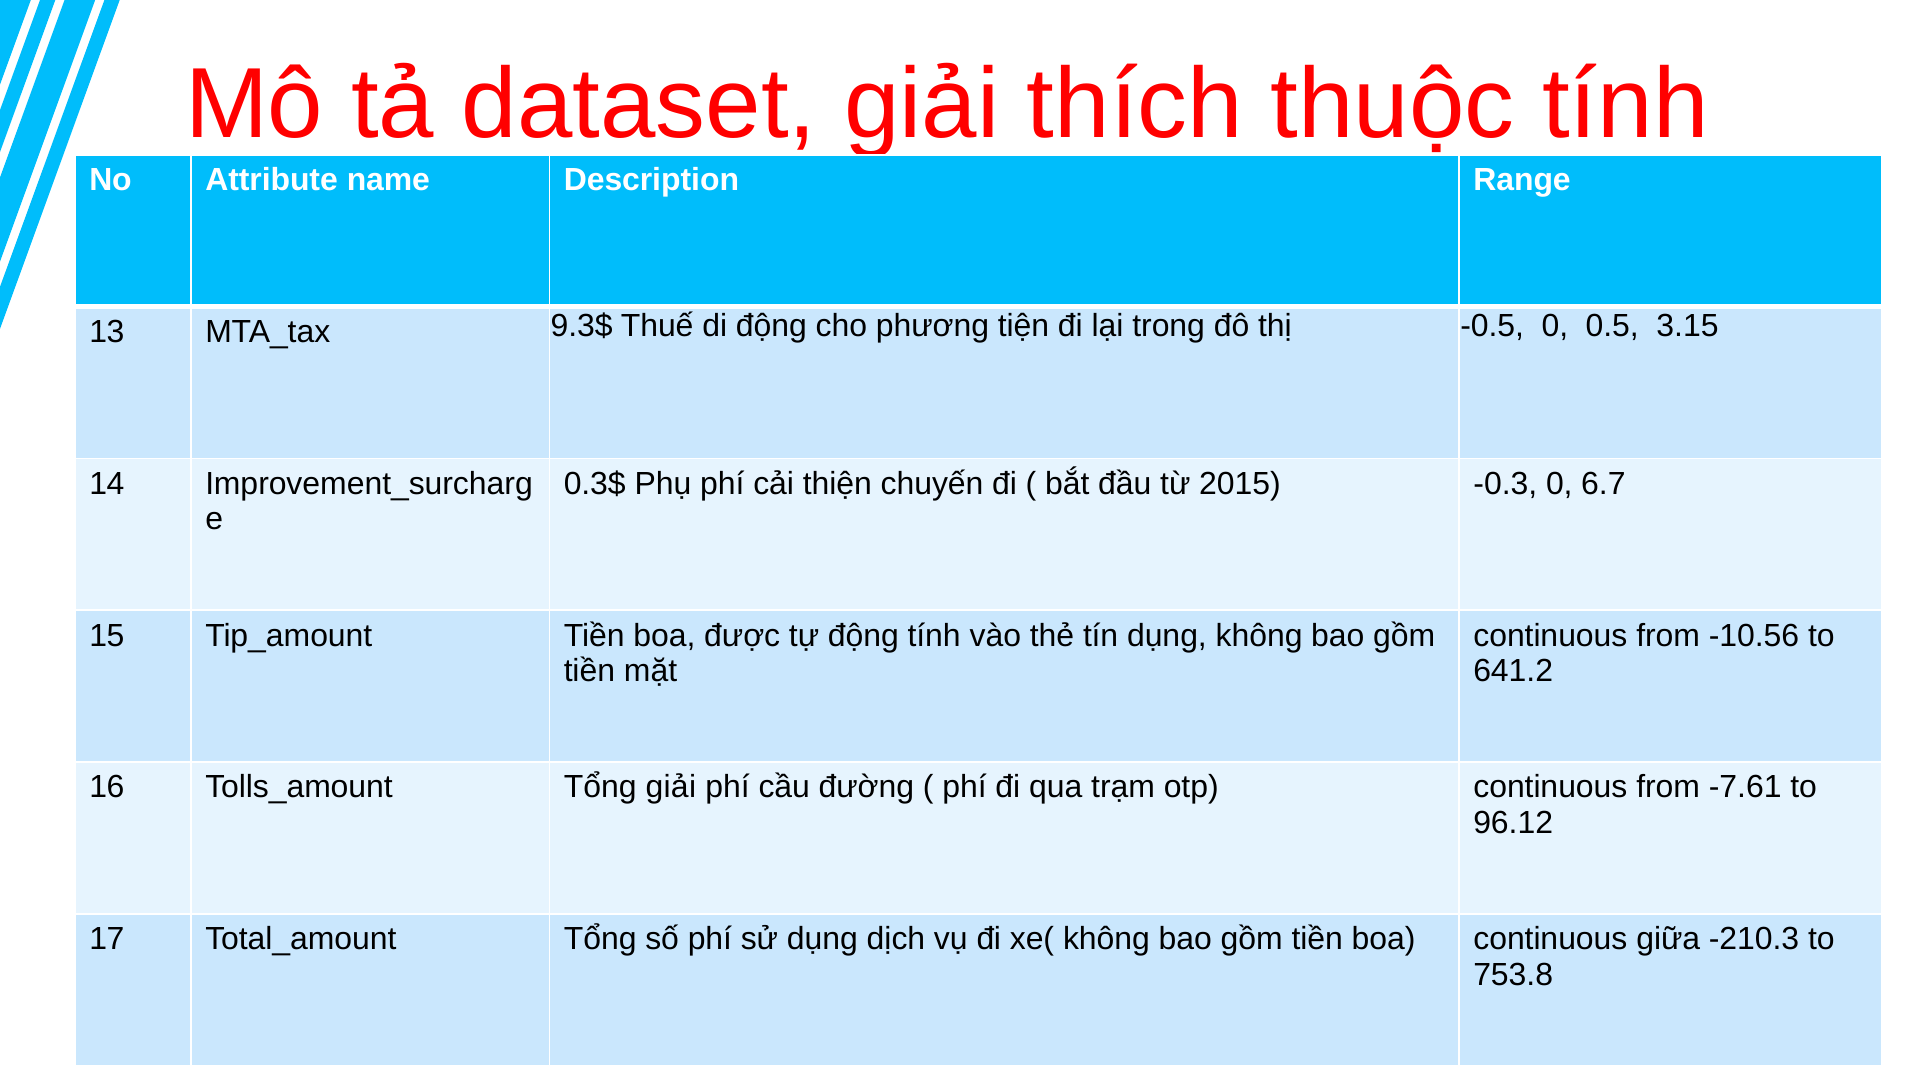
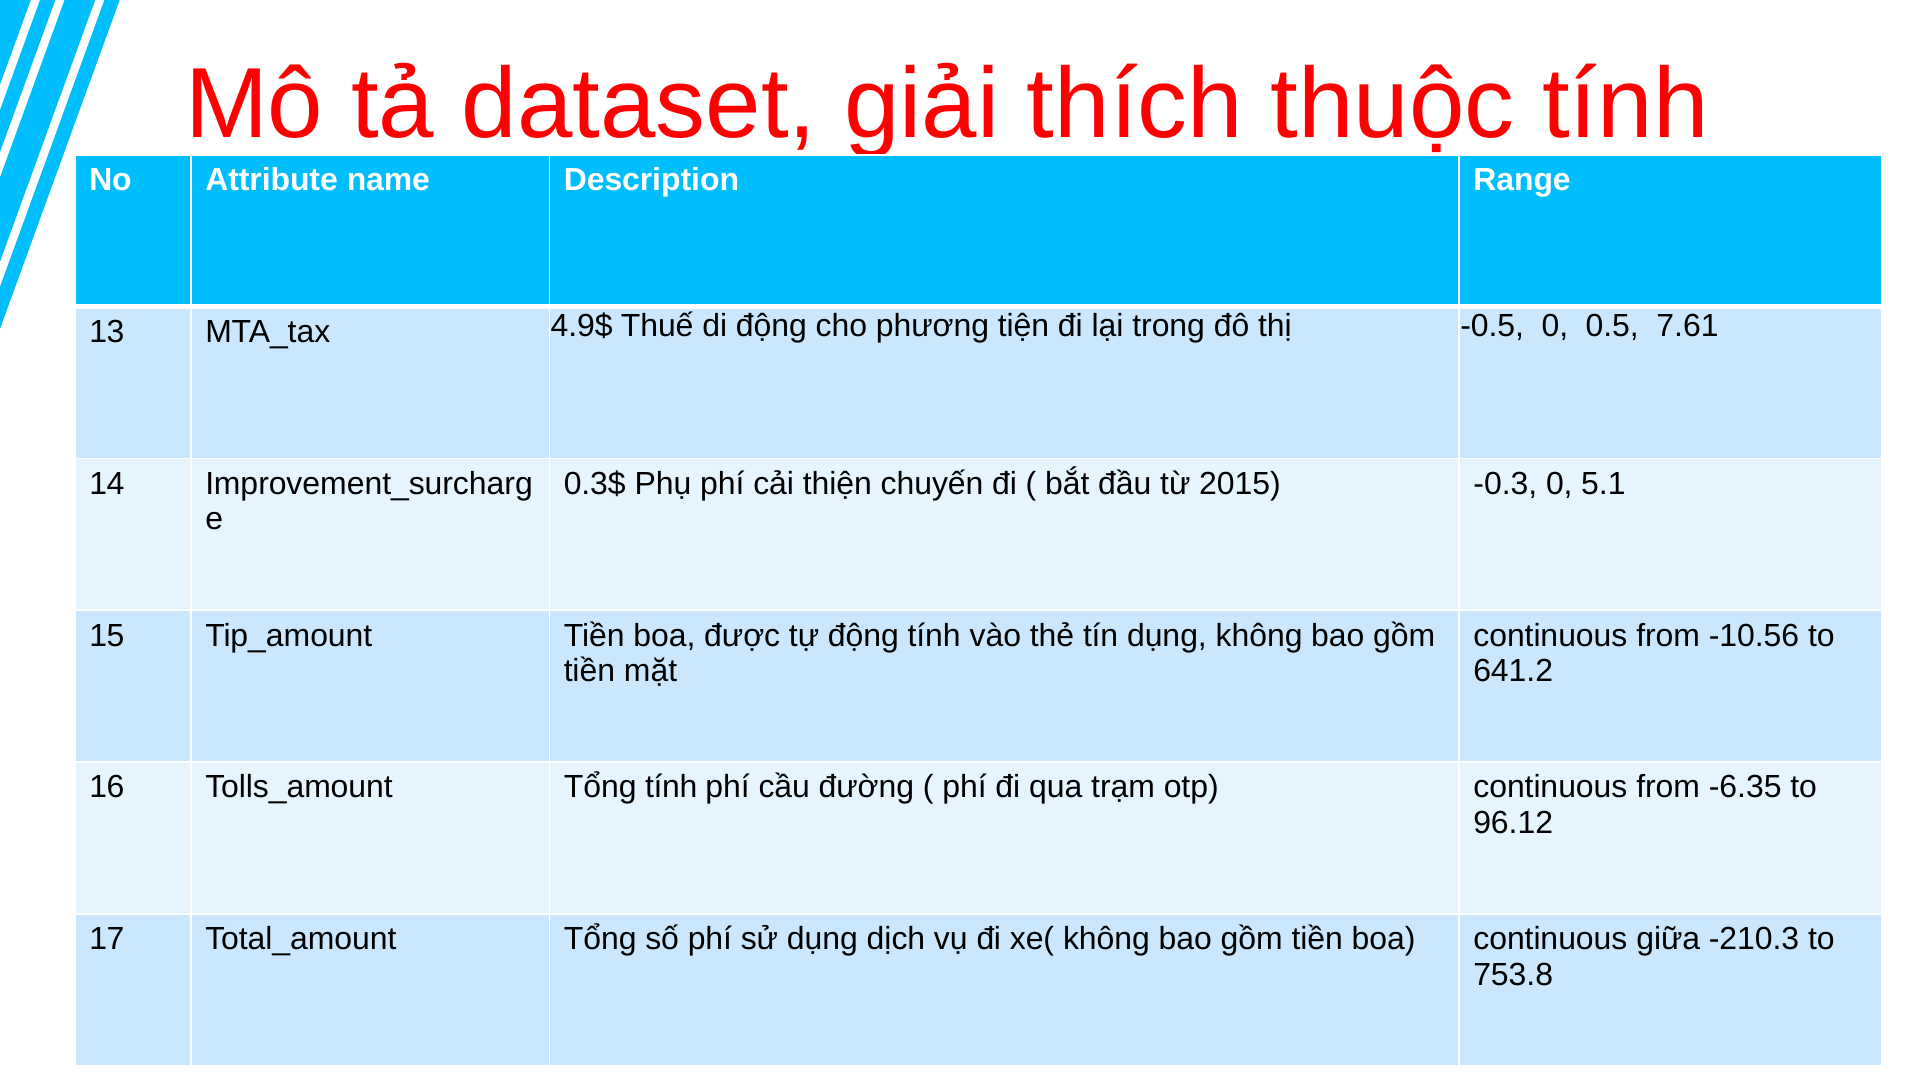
9.3$: 9.3$ -> 4.9$
3.15: 3.15 -> 7.61
6.7: 6.7 -> 5.1
Tổng giải: giải -> tính
-7.61: -7.61 -> -6.35
